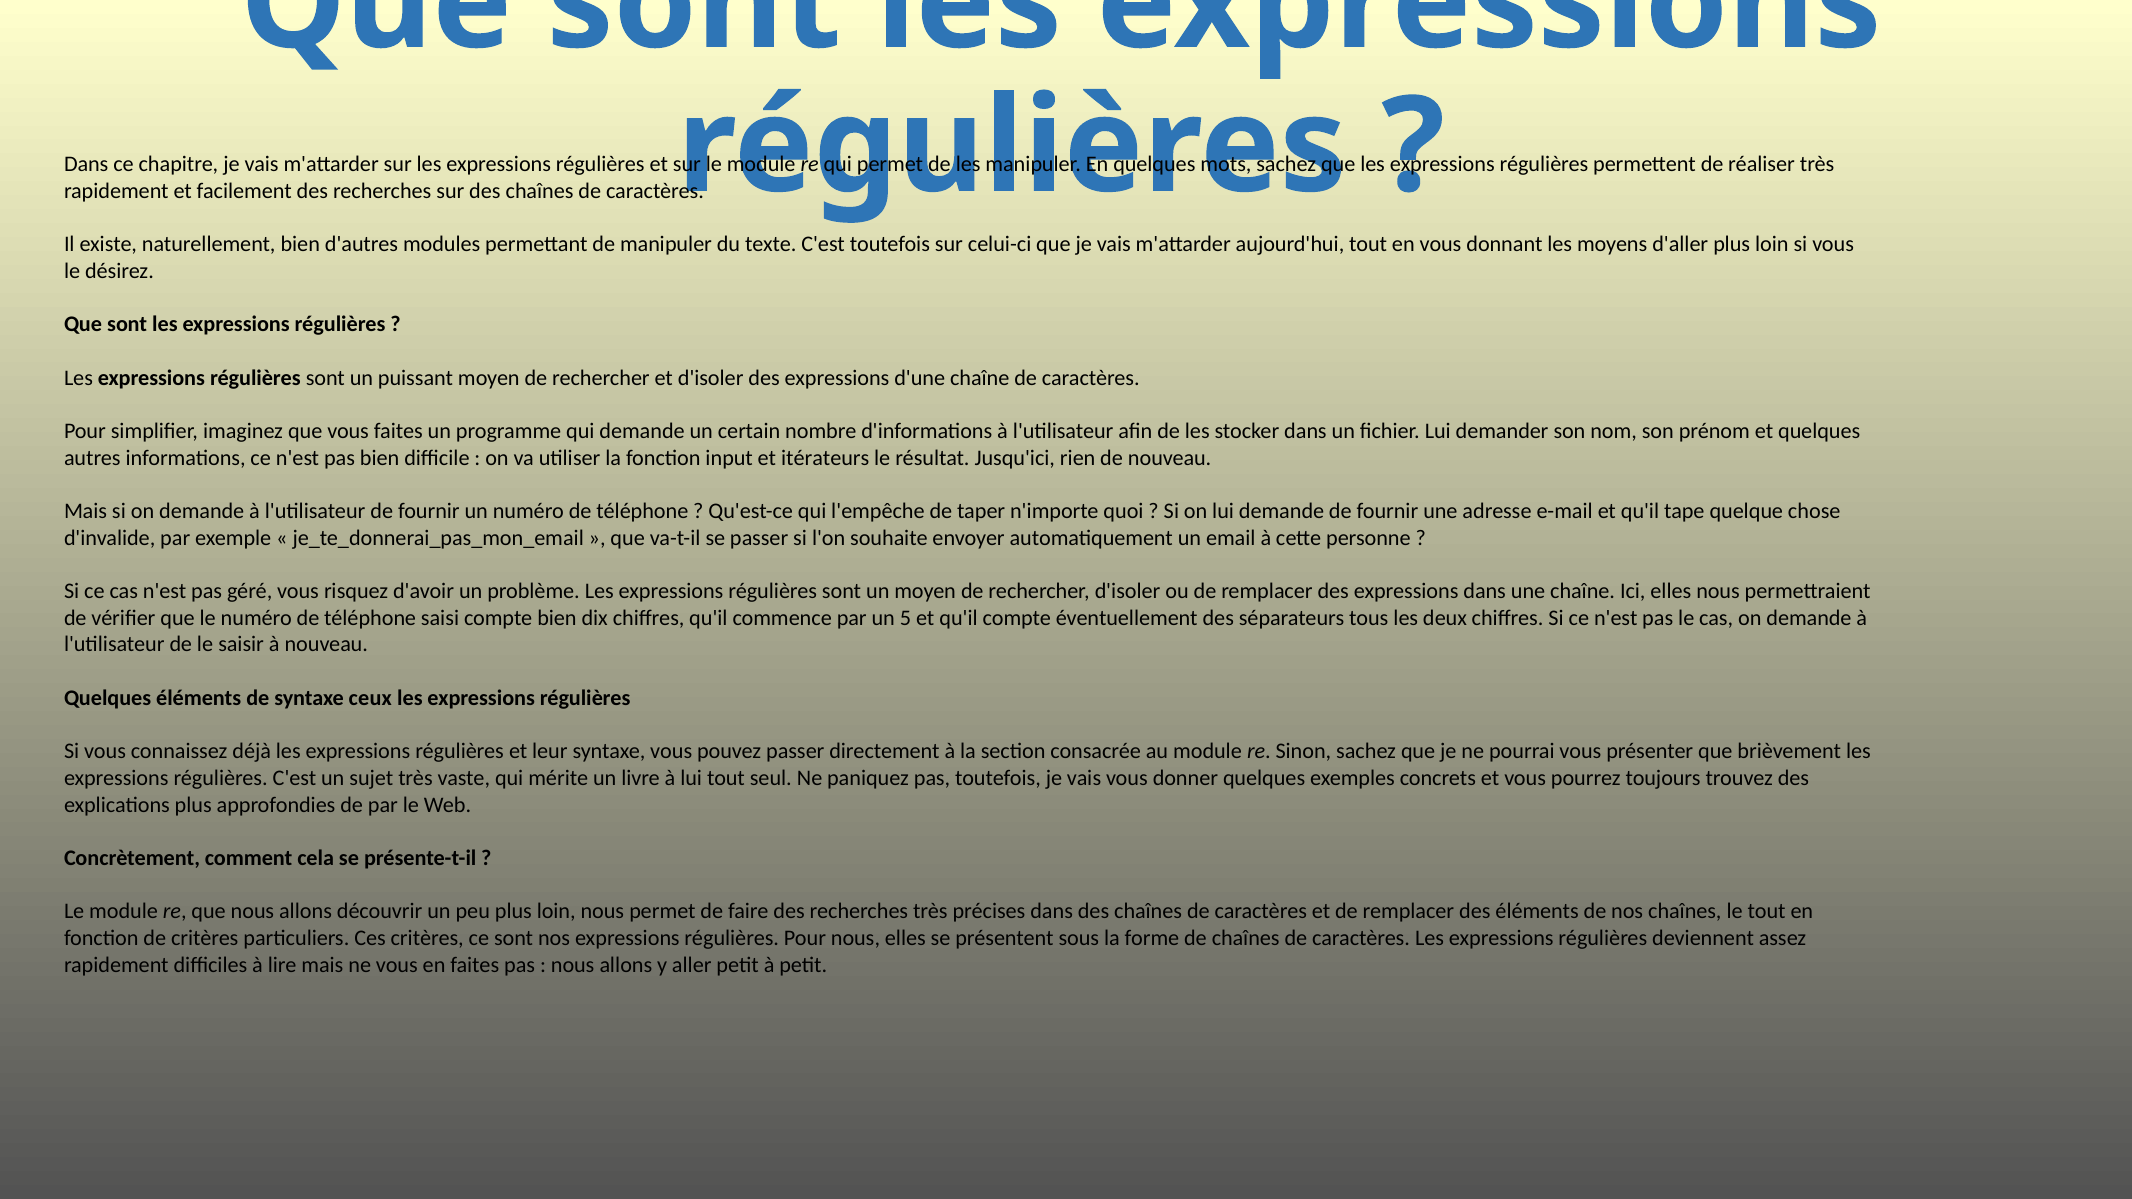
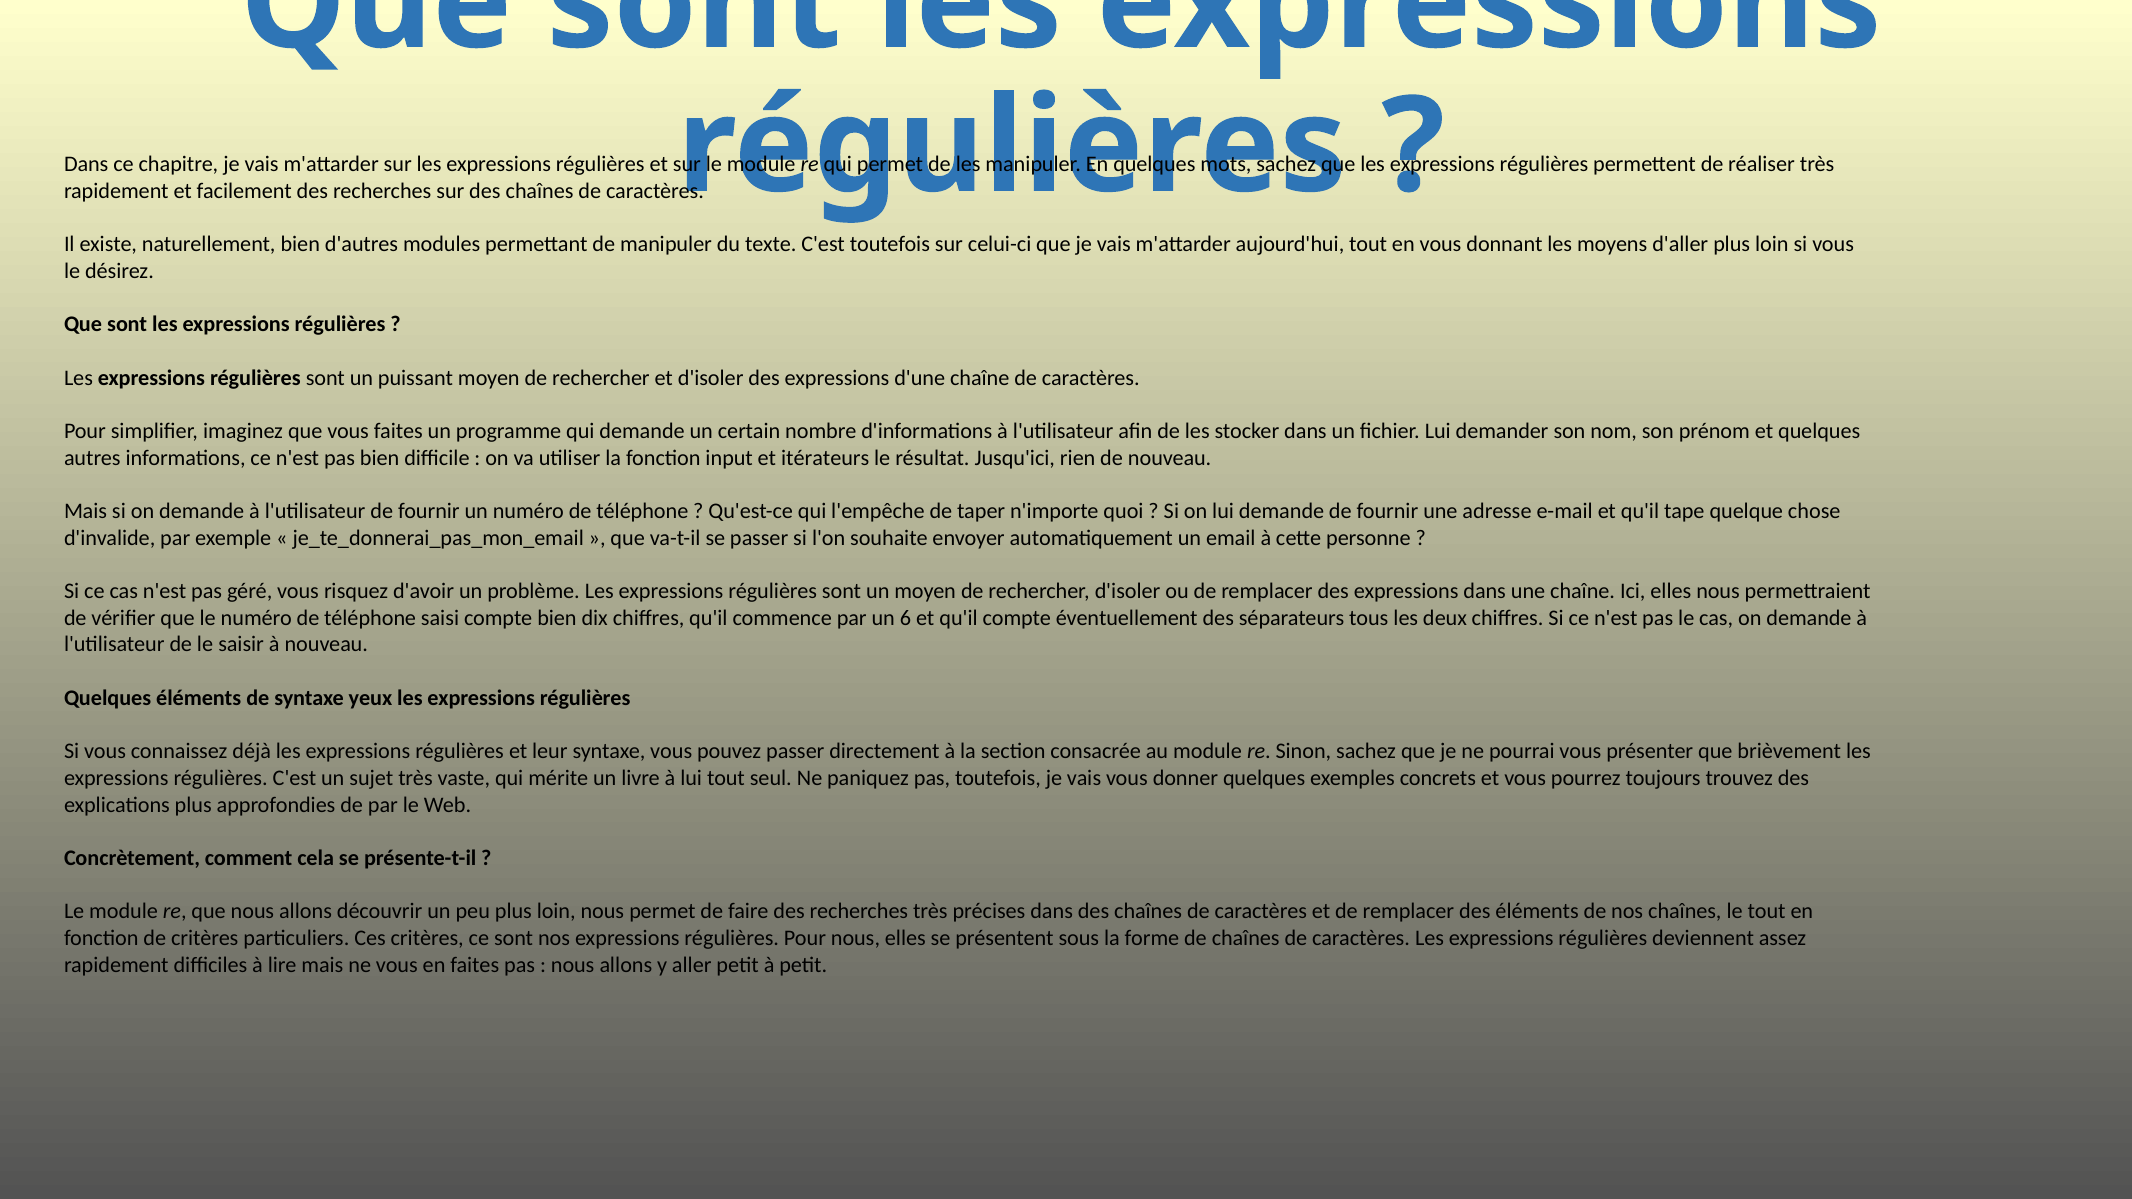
5: 5 -> 6
ceux: ceux -> yeux
